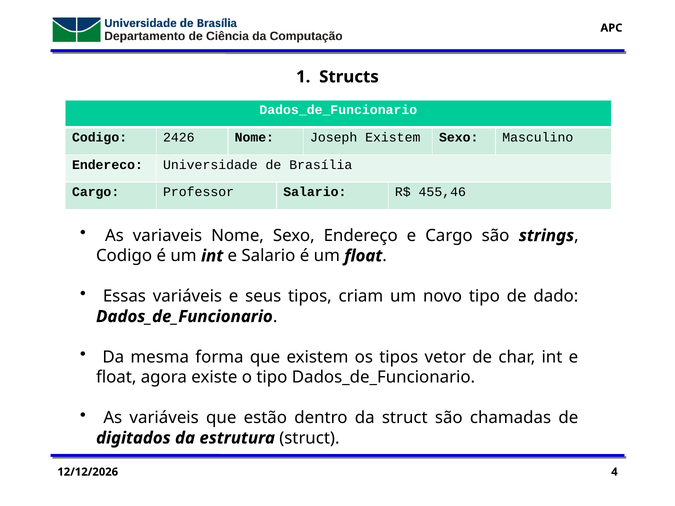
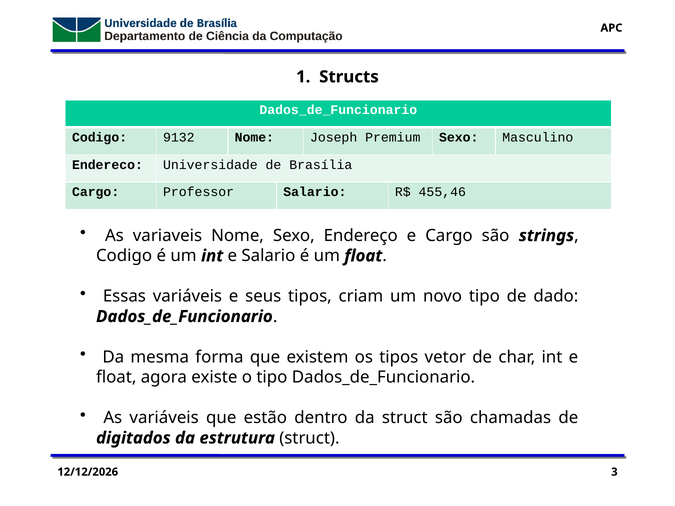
2426: 2426 -> 9132
Joseph Existem: Existem -> Premium
4: 4 -> 3
